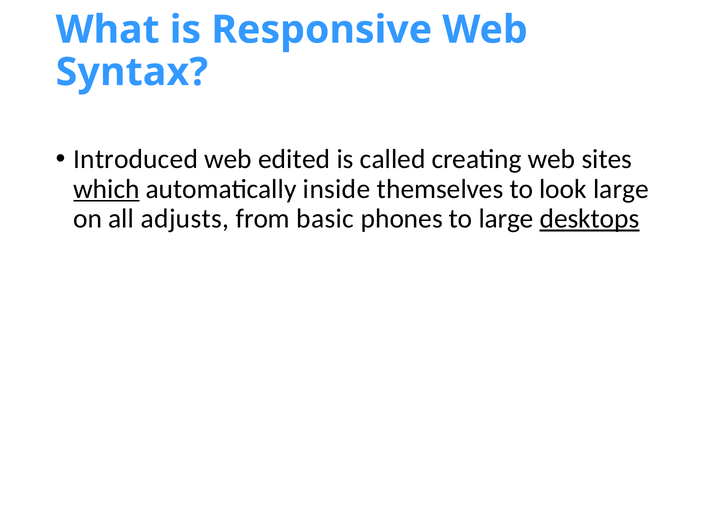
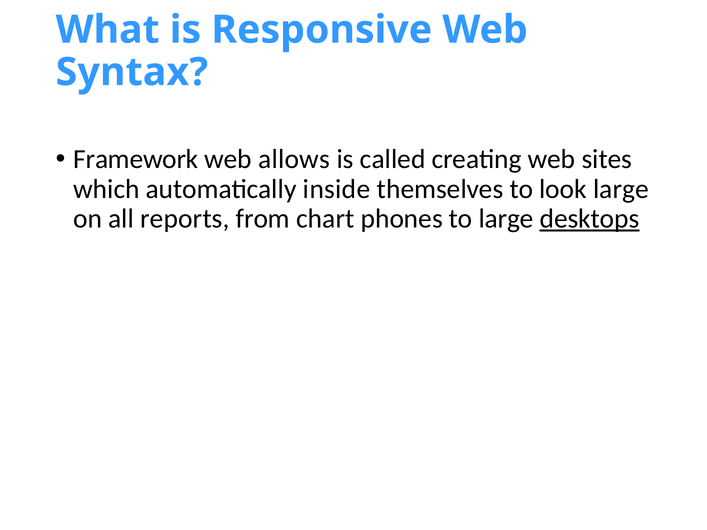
Introduced: Introduced -> Framework
edited: edited -> allows
which underline: present -> none
adjusts: adjusts -> reports
basic: basic -> chart
